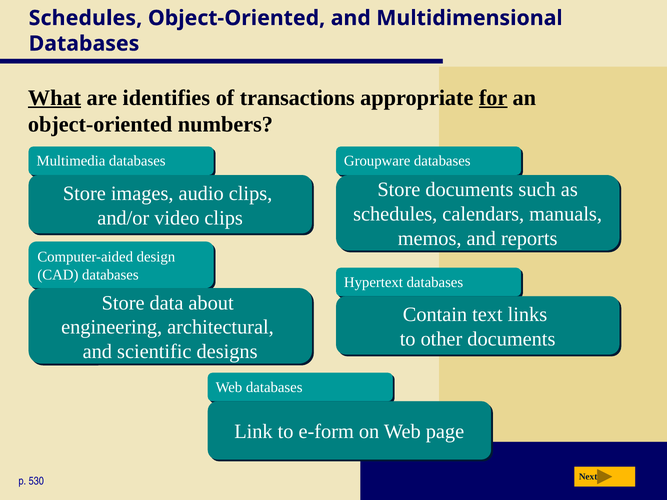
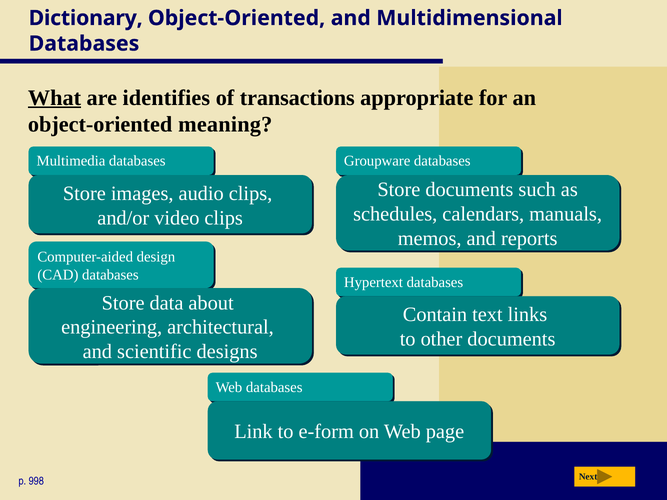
Schedules at (85, 18): Schedules -> Dictionary
for underline: present -> none
numbers: numbers -> meaning
530: 530 -> 998
